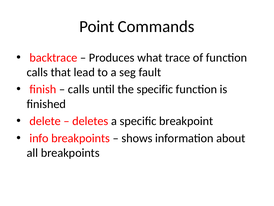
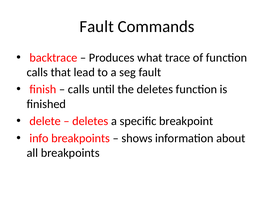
Point at (97, 27): Point -> Fault
the specific: specific -> deletes
